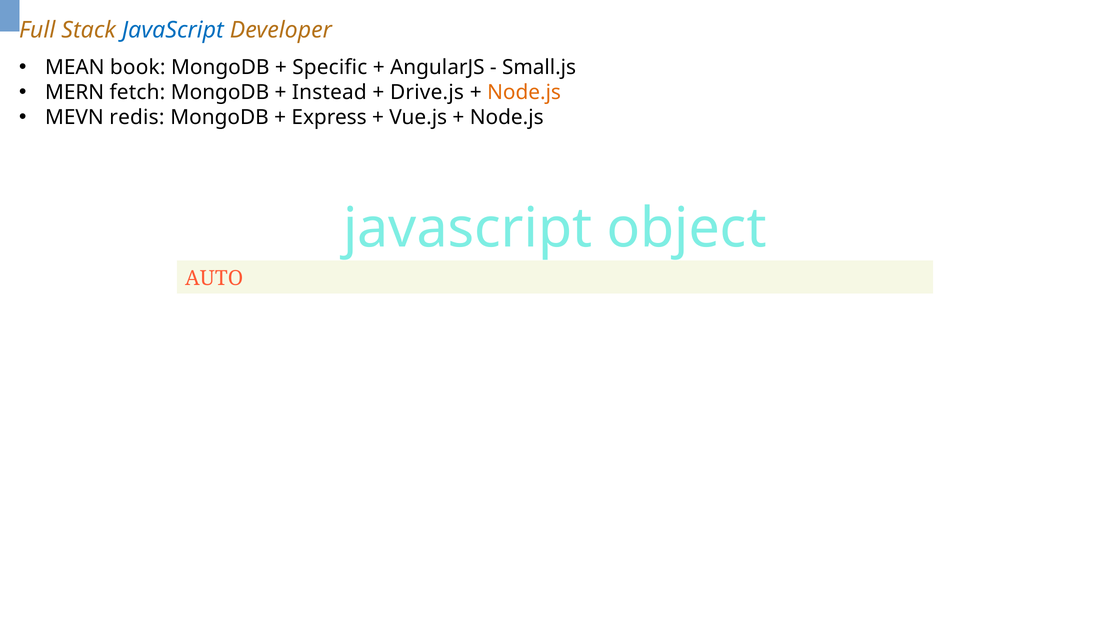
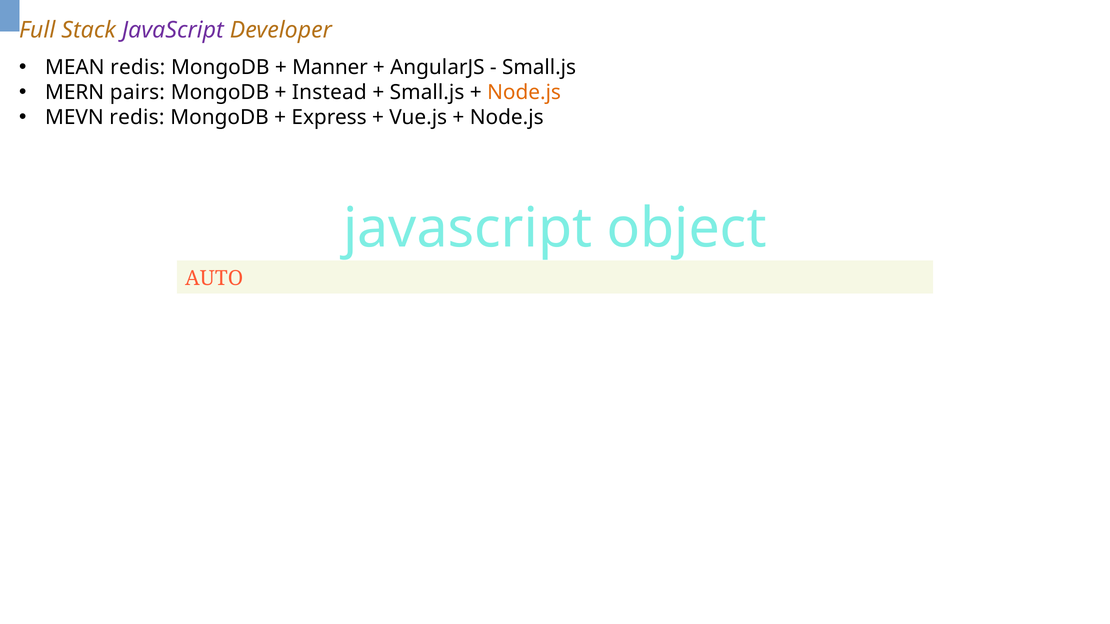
JavaScript at (173, 30) colour: blue -> purple
MEAN book: book -> redis
Specific: Specific -> Manner
fetch: fetch -> pairs
Drive.js at (427, 92): Drive.js -> Small.js
